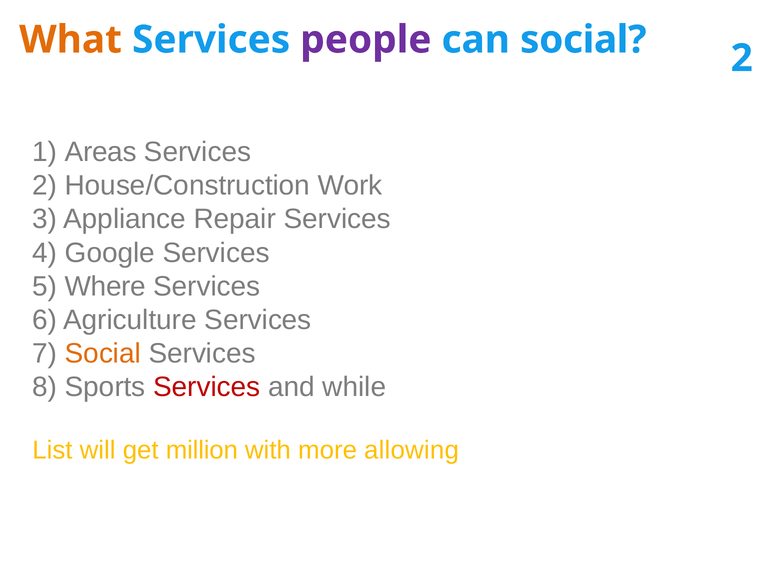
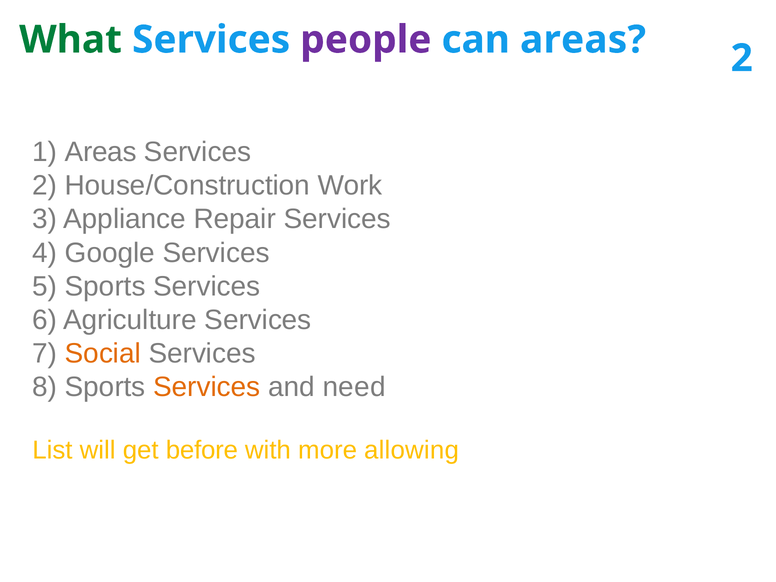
What colour: orange -> green
can social: social -> areas
5 Where: Where -> Sports
Services at (207, 387) colour: red -> orange
while: while -> need
million: million -> before
